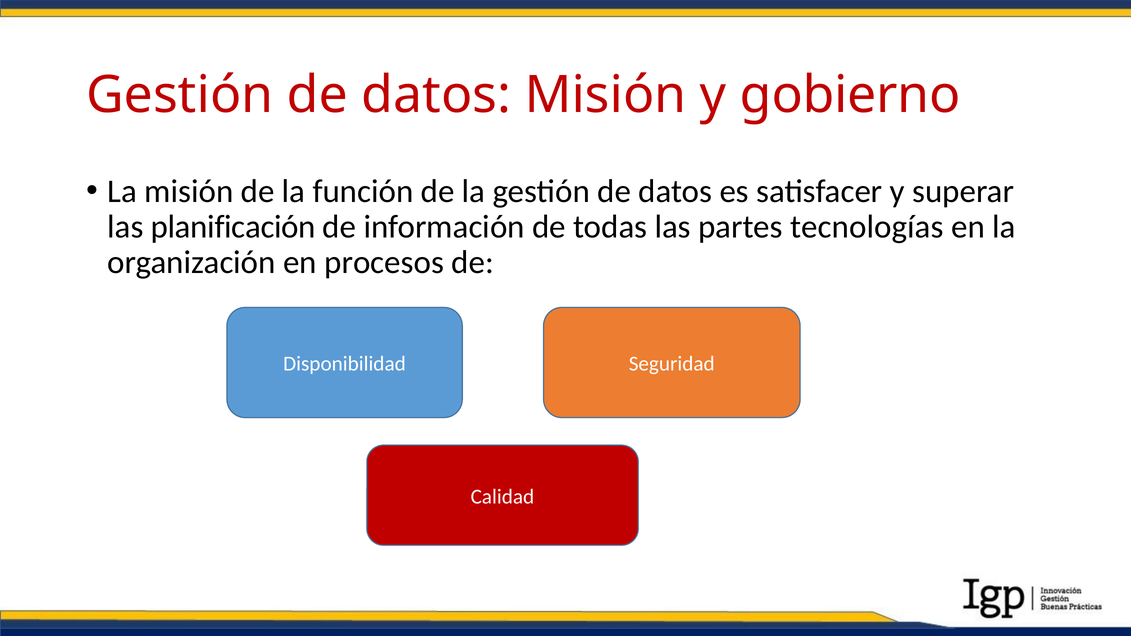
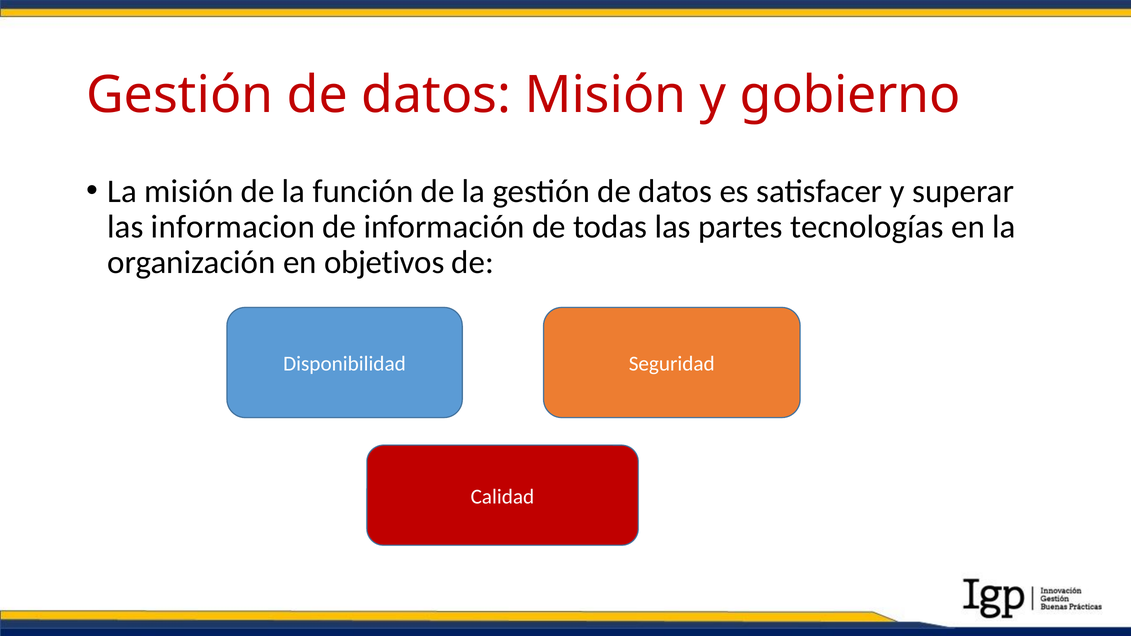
planificación: planificación -> informacion
procesos: procesos -> objetivos
